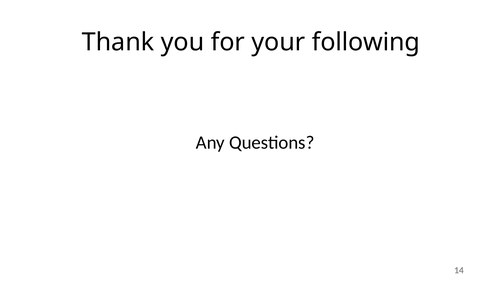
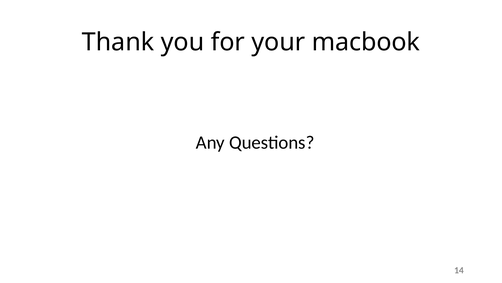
following: following -> macbook
